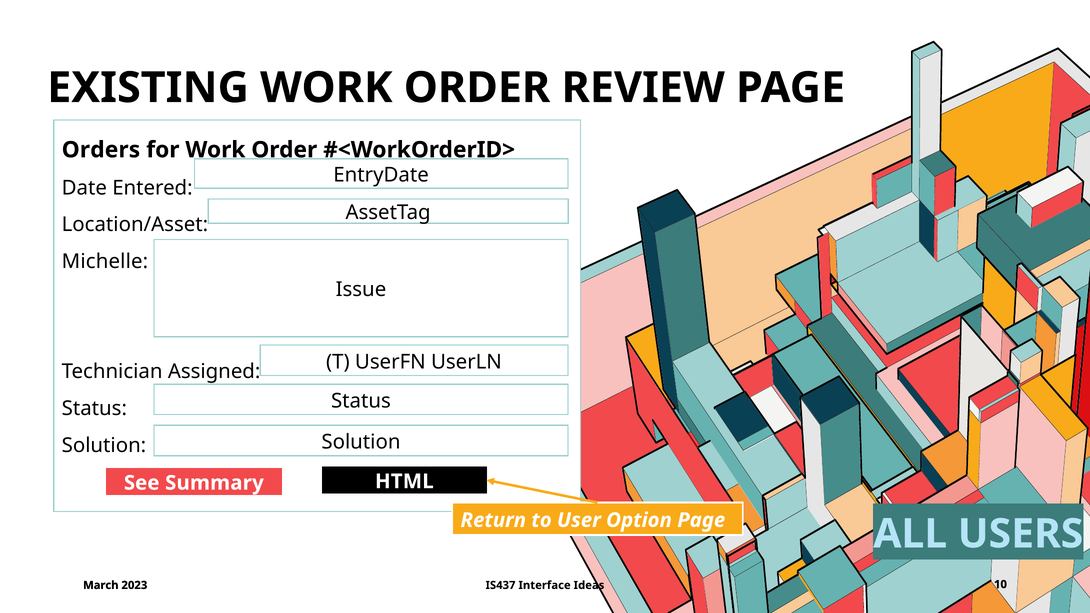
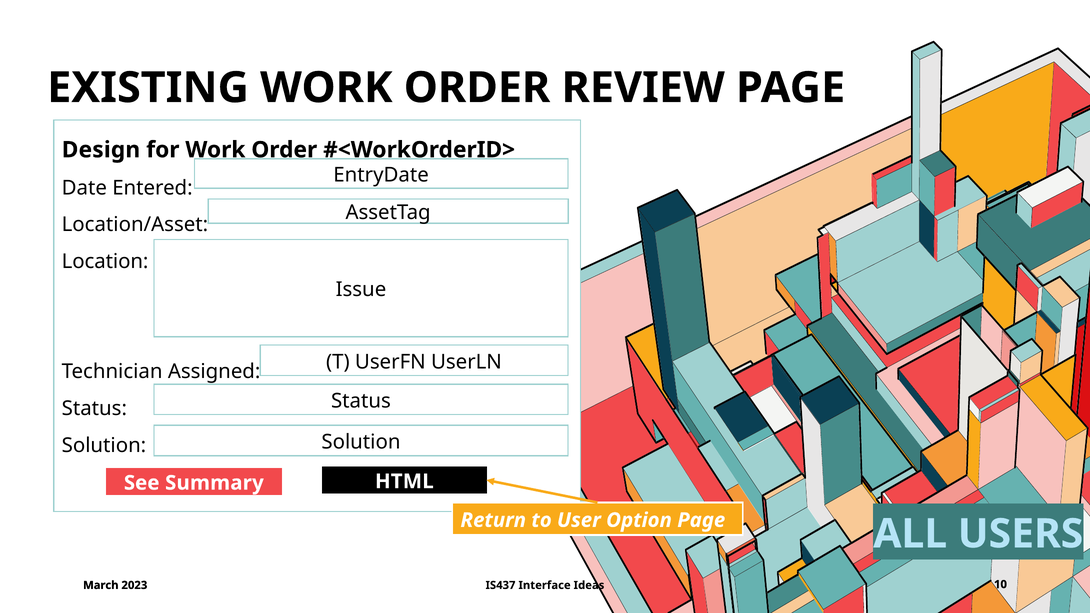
Orders: Orders -> Design
Michelle: Michelle -> Location
